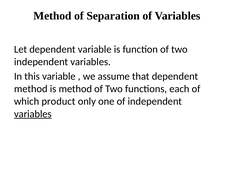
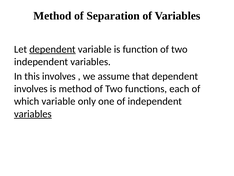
dependent at (52, 49) underline: none -> present
this variable: variable -> involves
method at (31, 89): method -> involves
which product: product -> variable
